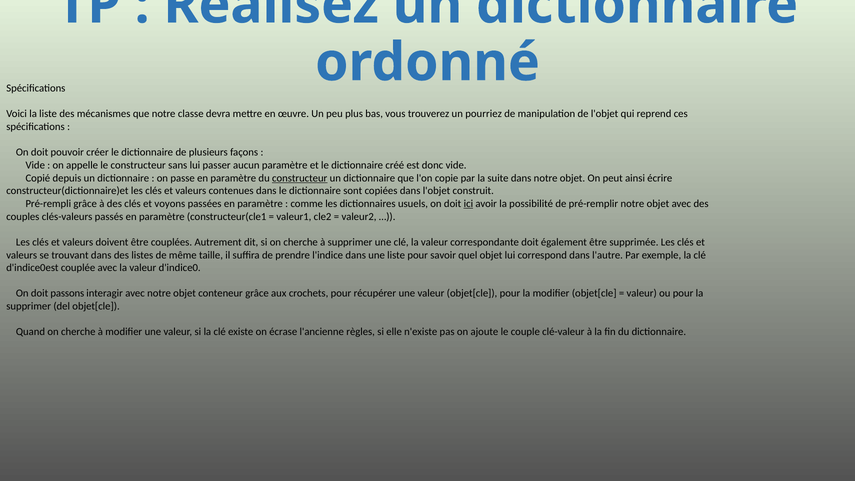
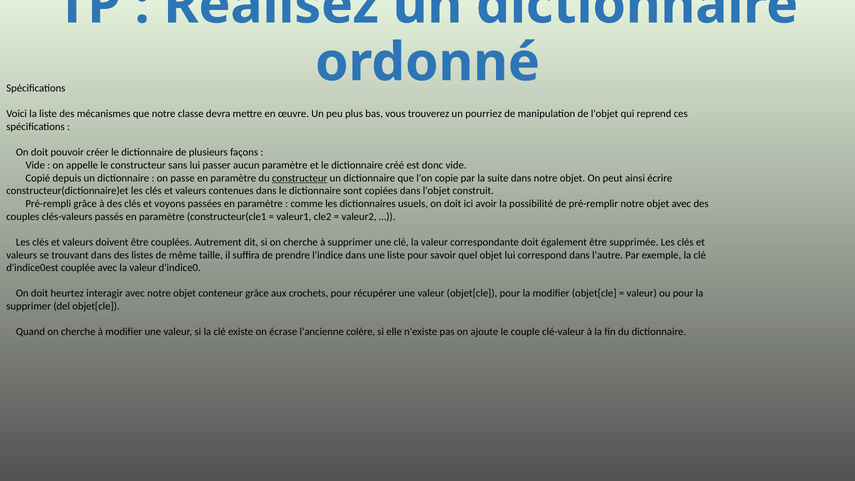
ici underline: present -> none
passons: passons -> heurtez
règles: règles -> colère
